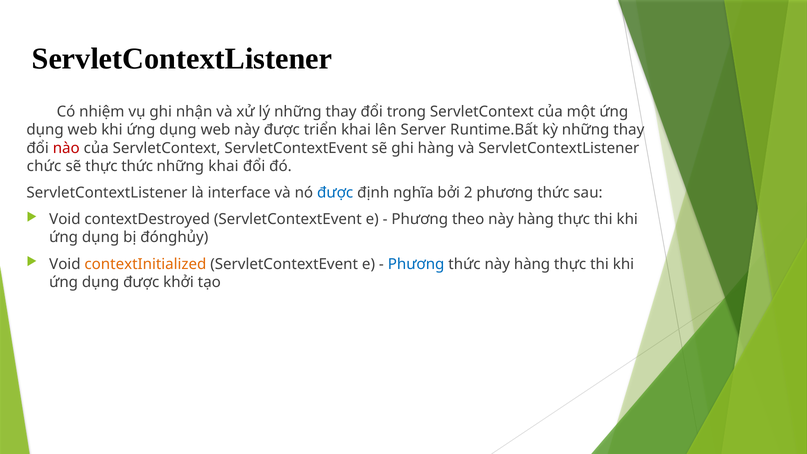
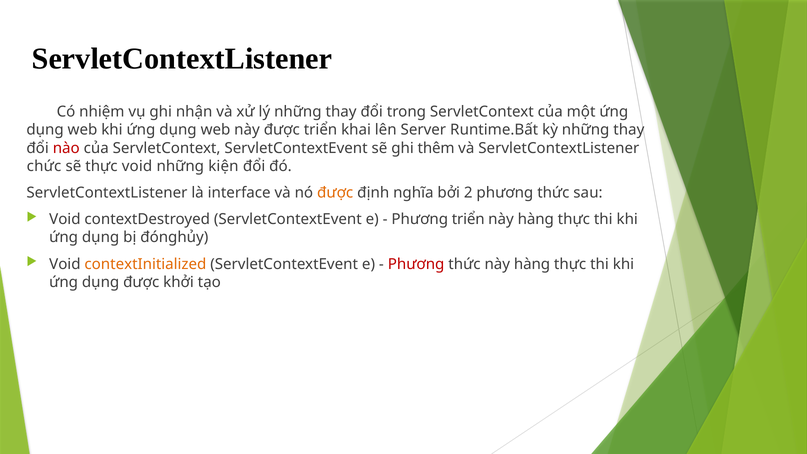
ghi hàng: hàng -> thêm
thực thức: thức -> void
những khai: khai -> kiện
được at (335, 193) colour: blue -> orange
Phương theo: theo -> triển
Phương at (416, 264) colour: blue -> red
